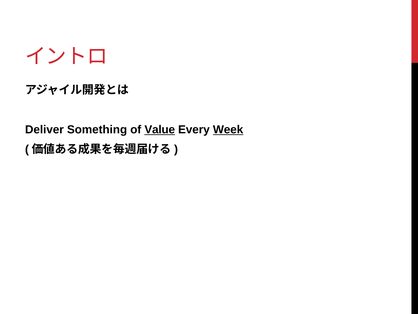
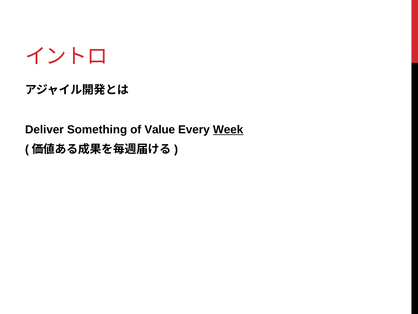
Value underline: present -> none
